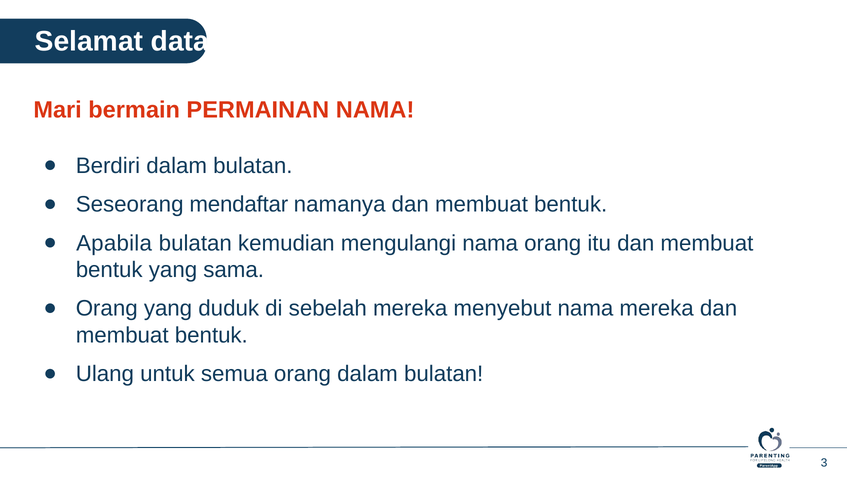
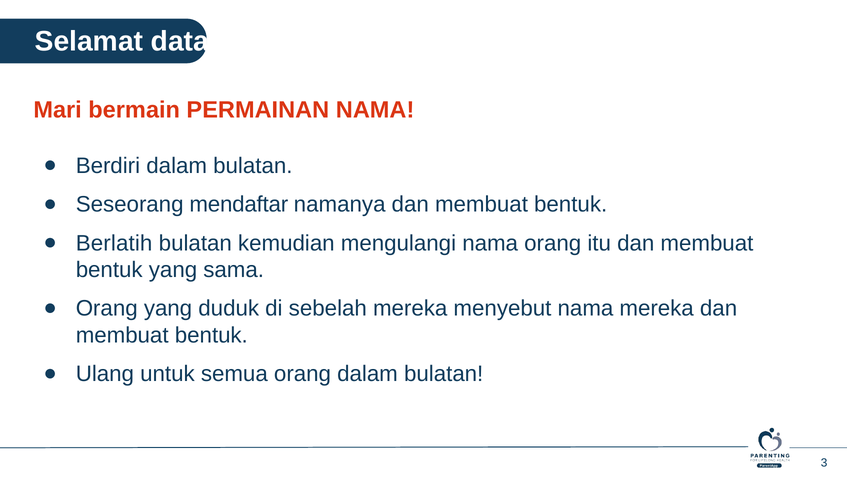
Apabila: Apabila -> Berlatih
